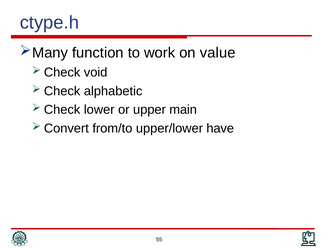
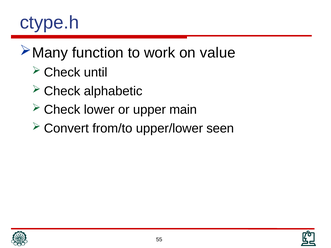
void: void -> until
have: have -> seen
